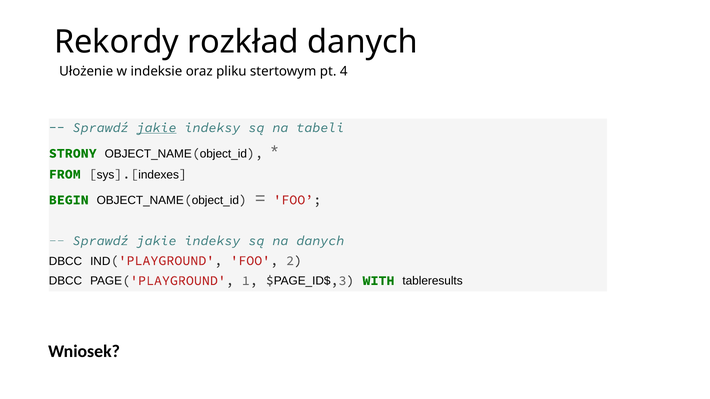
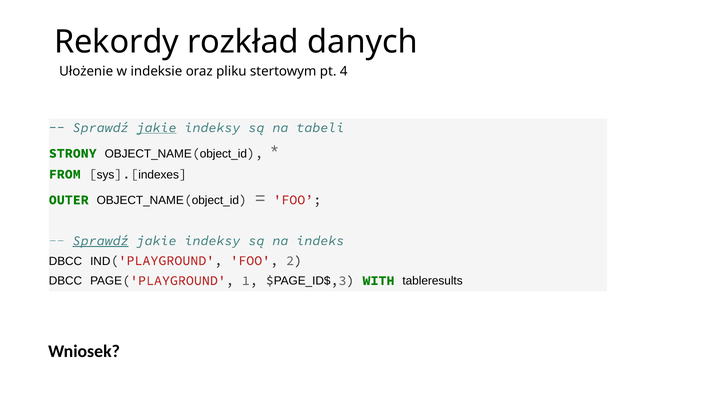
BEGIN: BEGIN -> OUTER
Sprawdź at (101, 241) underline: none -> present
na danych: danych -> indeks
